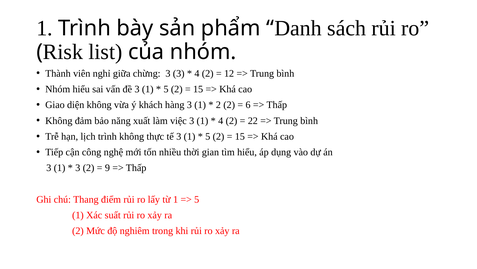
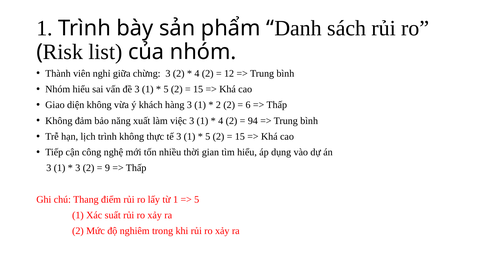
chừng 3 3: 3 -> 2
22: 22 -> 94
